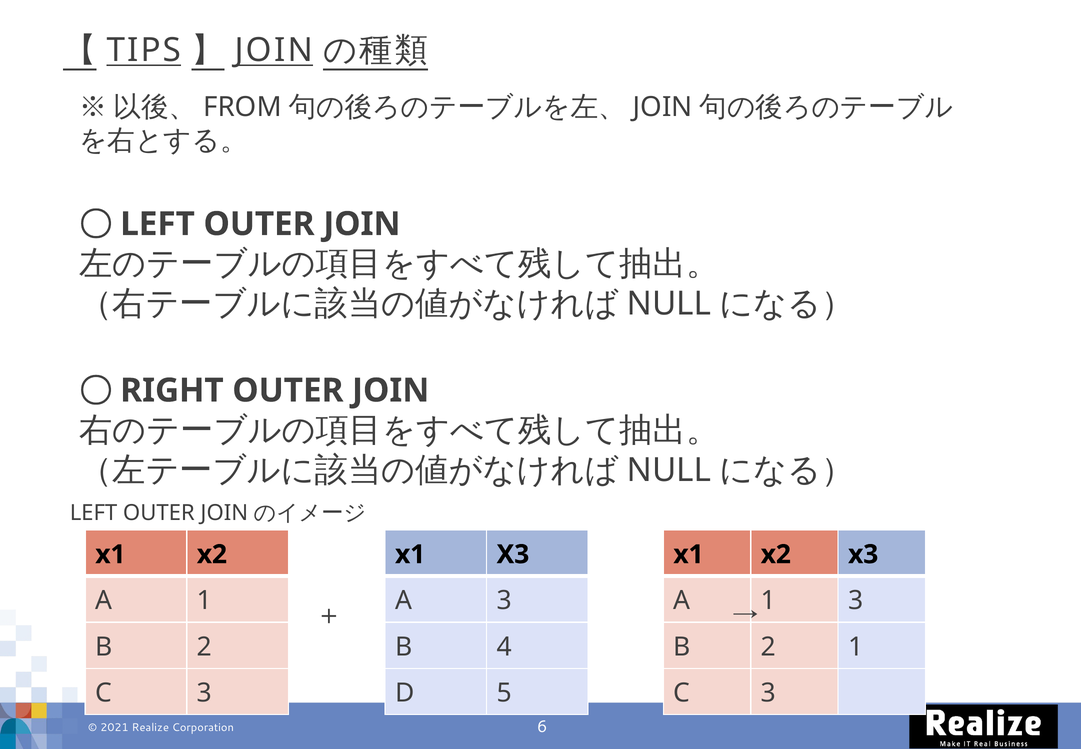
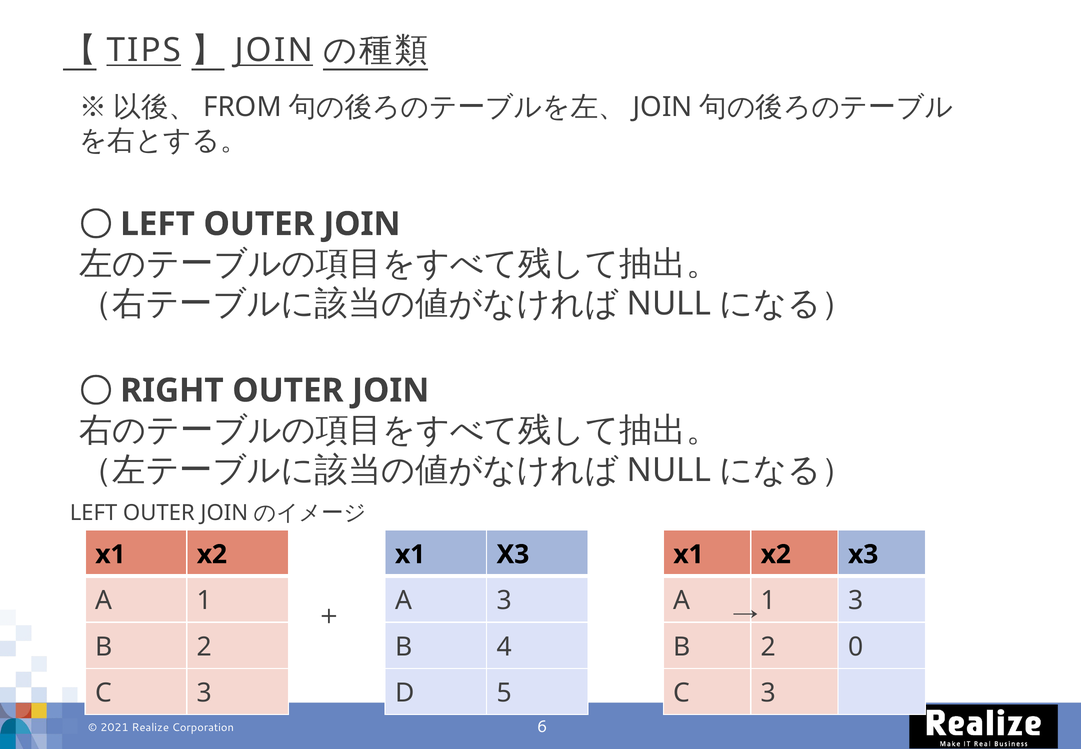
2 1: 1 -> 0
